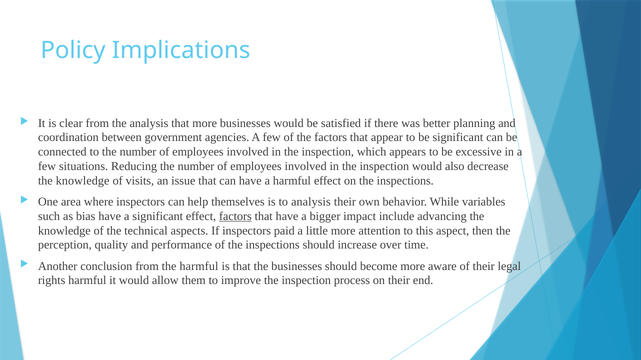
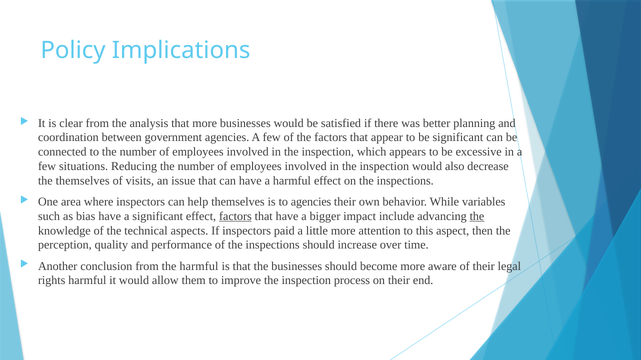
knowledge at (83, 181): knowledge -> themselves
to analysis: analysis -> agencies
the at (477, 217) underline: none -> present
